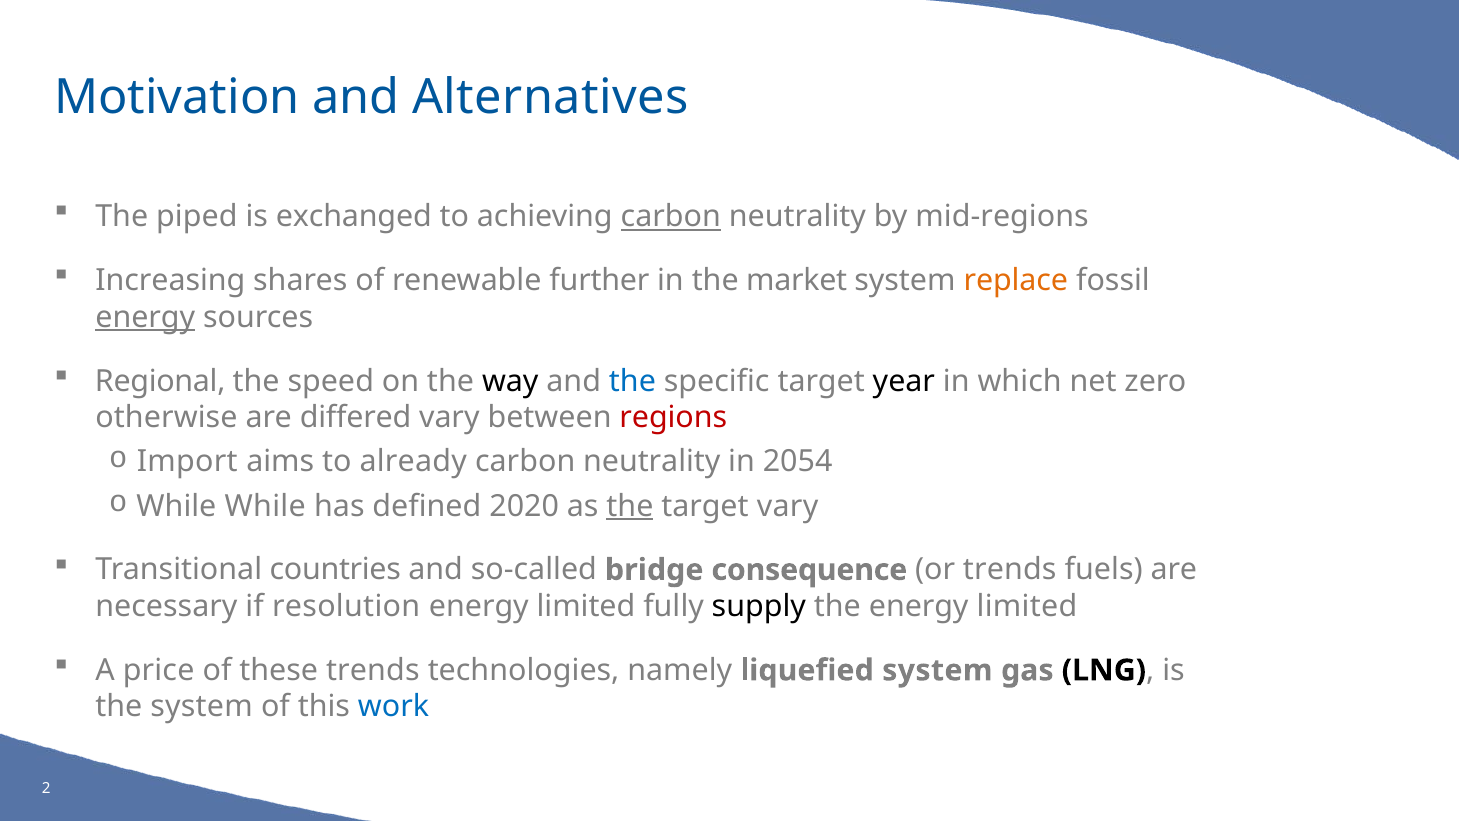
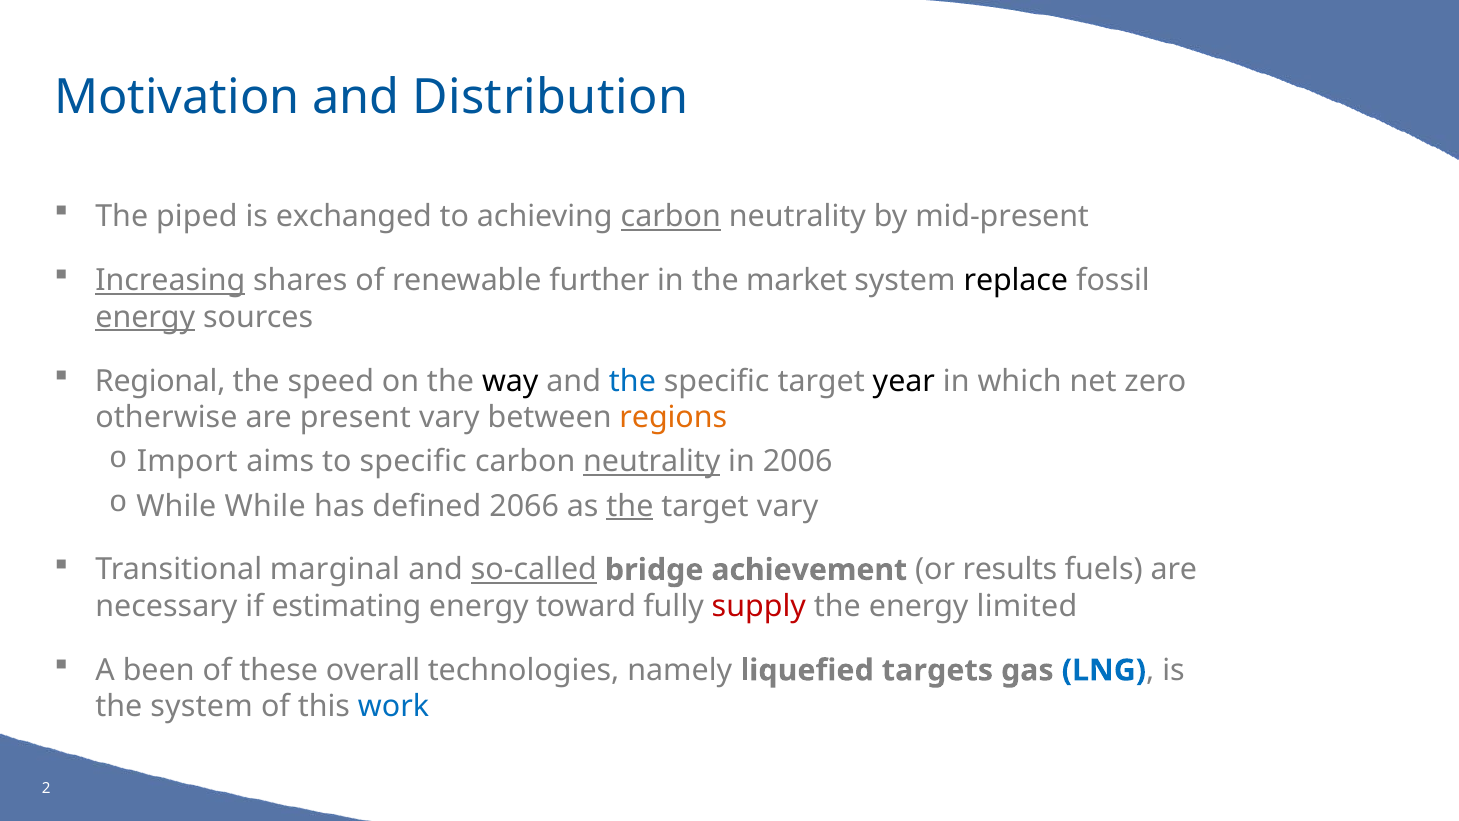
Alternatives: Alternatives -> Distribution
mid-regions: mid-regions -> mid-present
Increasing underline: none -> present
replace colour: orange -> black
differed: differed -> present
regions colour: red -> orange
to already: already -> specific
neutrality at (652, 462) underline: none -> present
2054: 2054 -> 2006
2020: 2020 -> 2066
countries: countries -> marginal
so-called underline: none -> present
consequence: consequence -> achievement
or trends: trends -> results
resolution: resolution -> estimating
limited at (586, 606): limited -> toward
supply colour: black -> red
price: price -> been
these trends: trends -> overall
liquefied system: system -> targets
LNG colour: black -> blue
